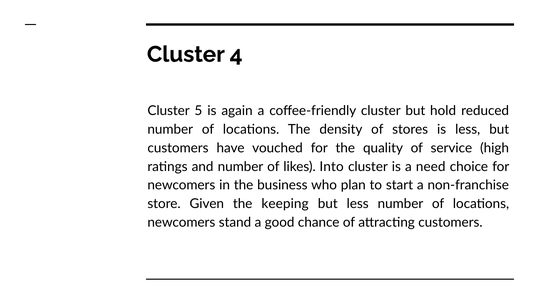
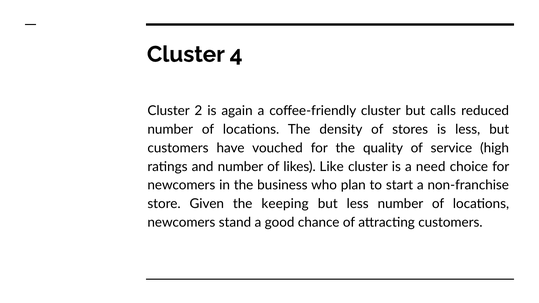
5: 5 -> 2
hold: hold -> calls
Into: Into -> Like
